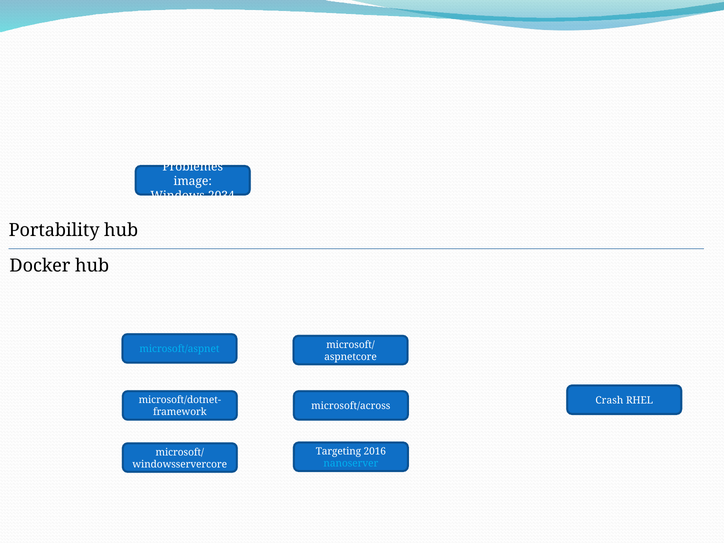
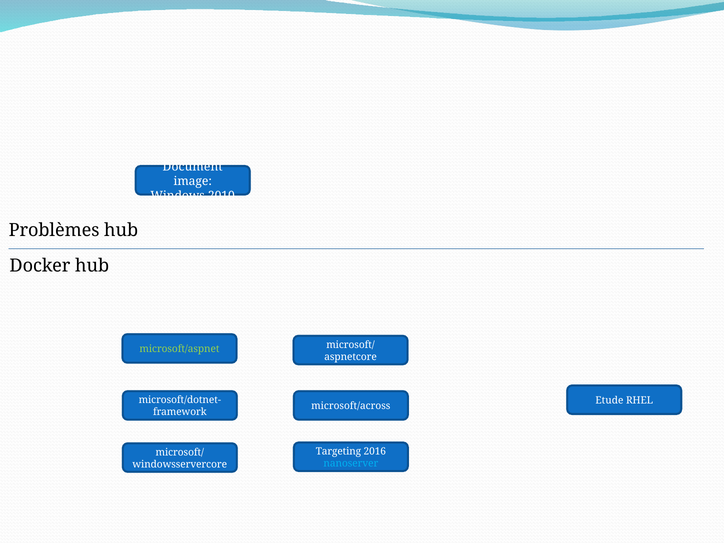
Problèmes: Problèmes -> Document
2034: 2034 -> 2010
Portability: Portability -> Problèmes
microsoft/aspnet colour: light blue -> light green
Crash: Crash -> Etude
